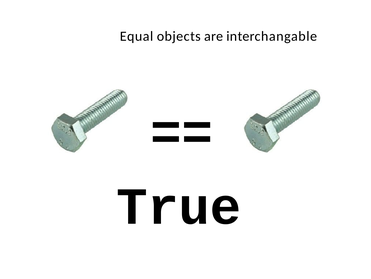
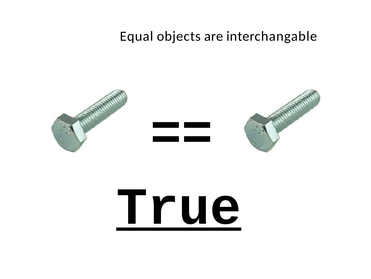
True underline: none -> present
